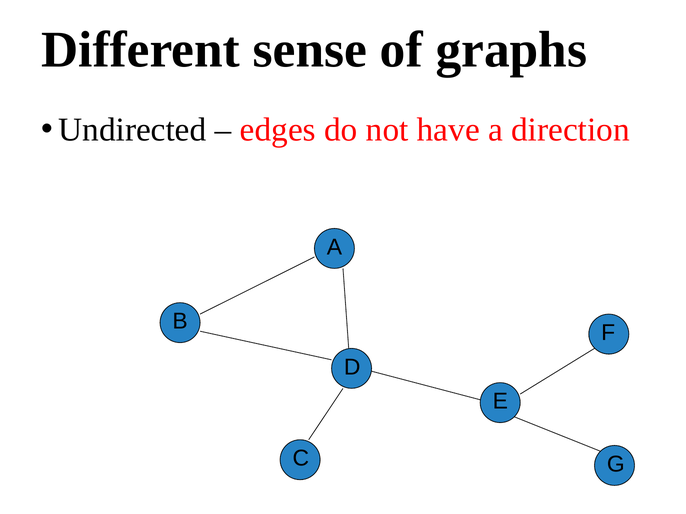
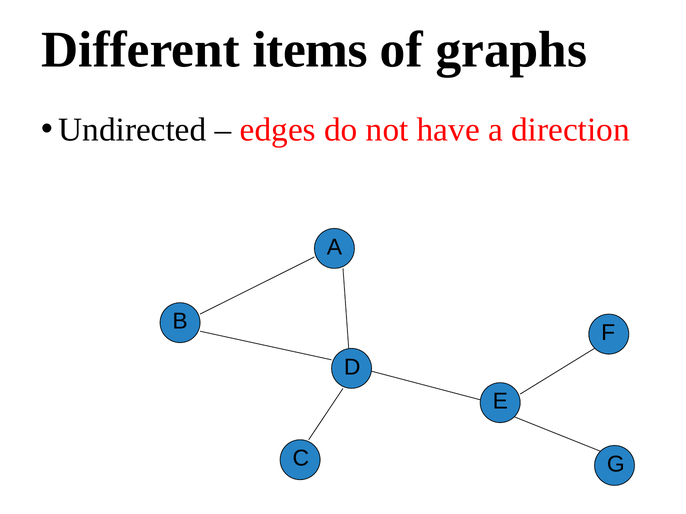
sense: sense -> items
